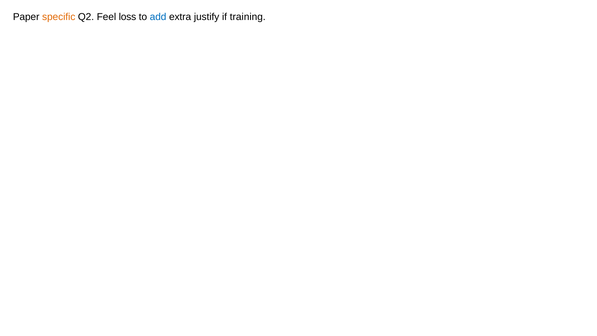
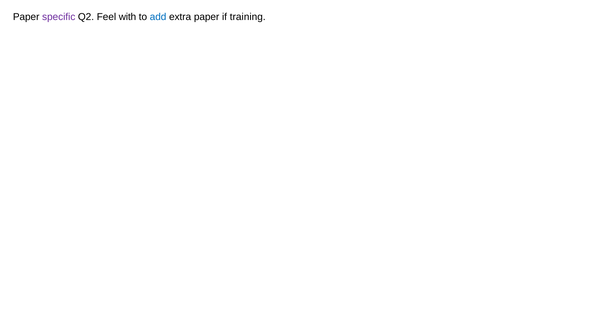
specific colour: orange -> purple
loss: loss -> with
extra justify: justify -> paper
